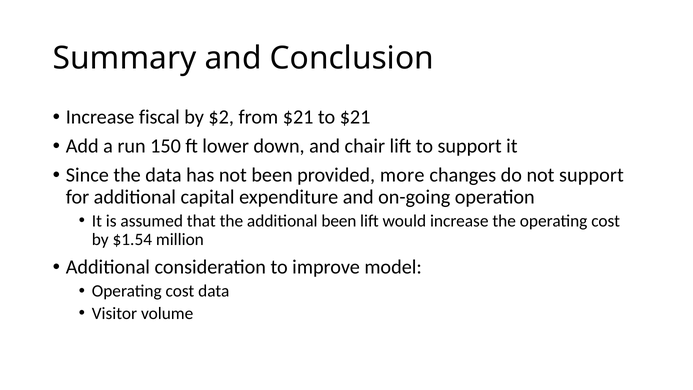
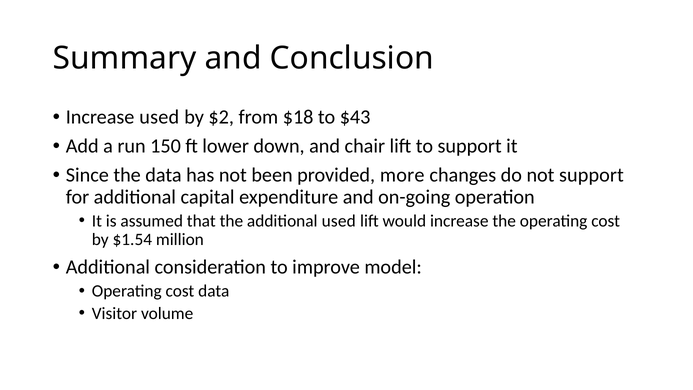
Increase fiscal: fiscal -> used
from $21: $21 -> $18
to $21: $21 -> $43
additional been: been -> used
